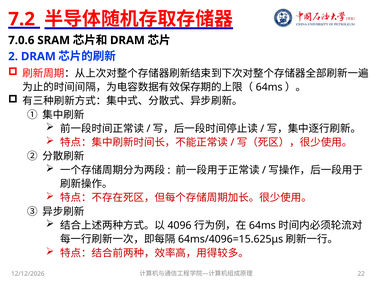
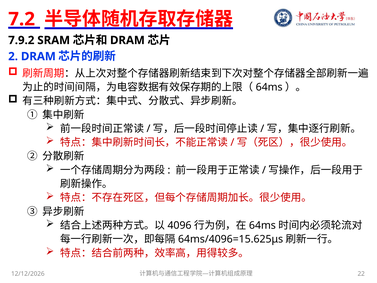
7.0.6: 7.0.6 -> 7.9.2
